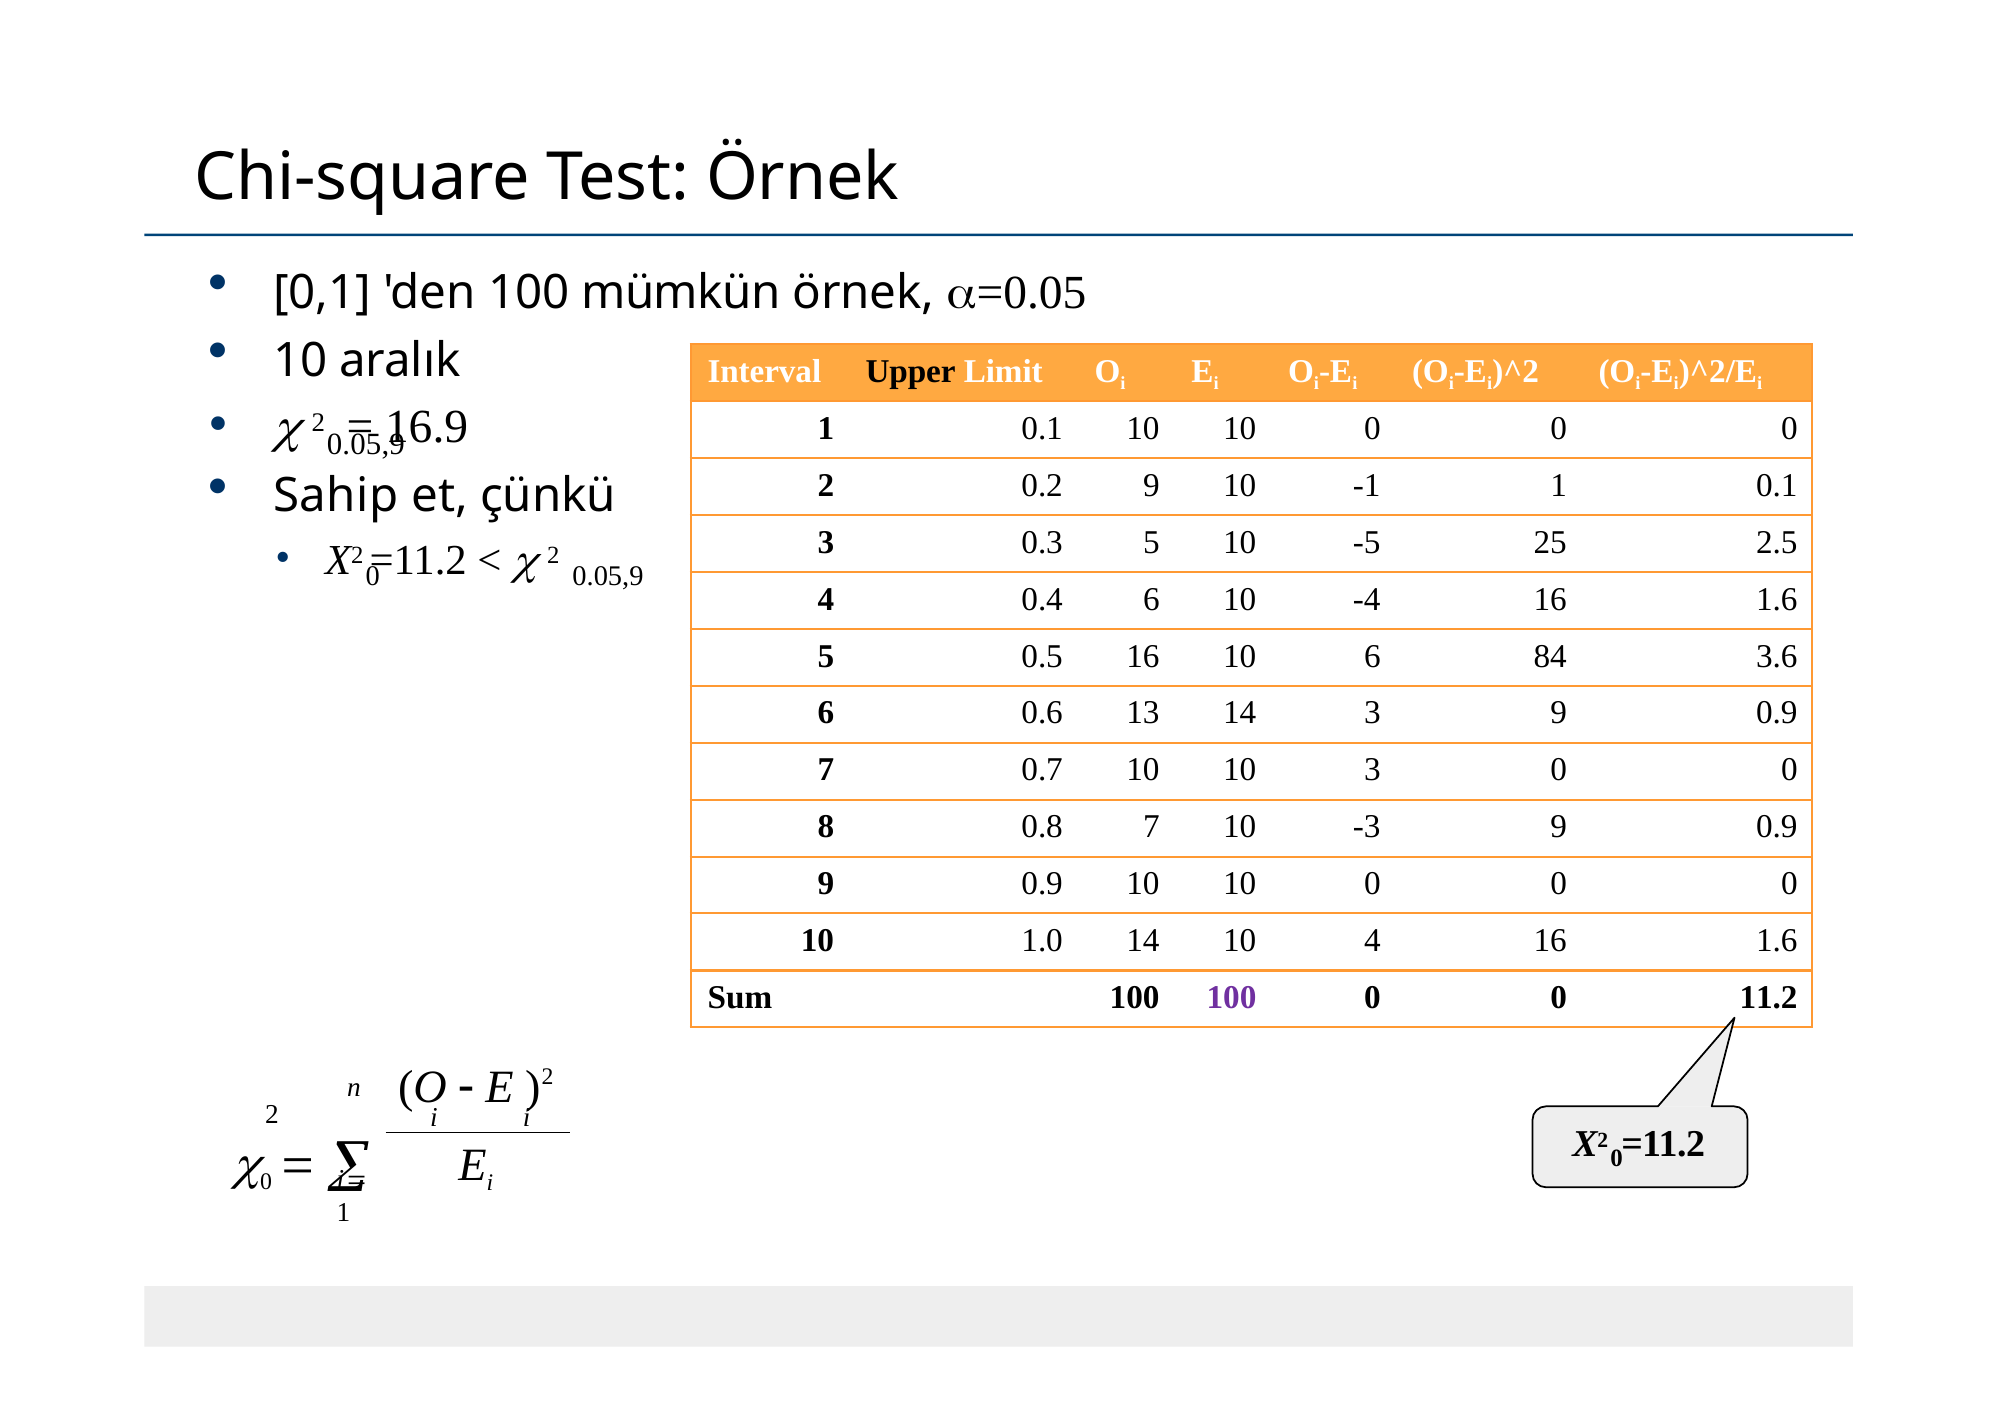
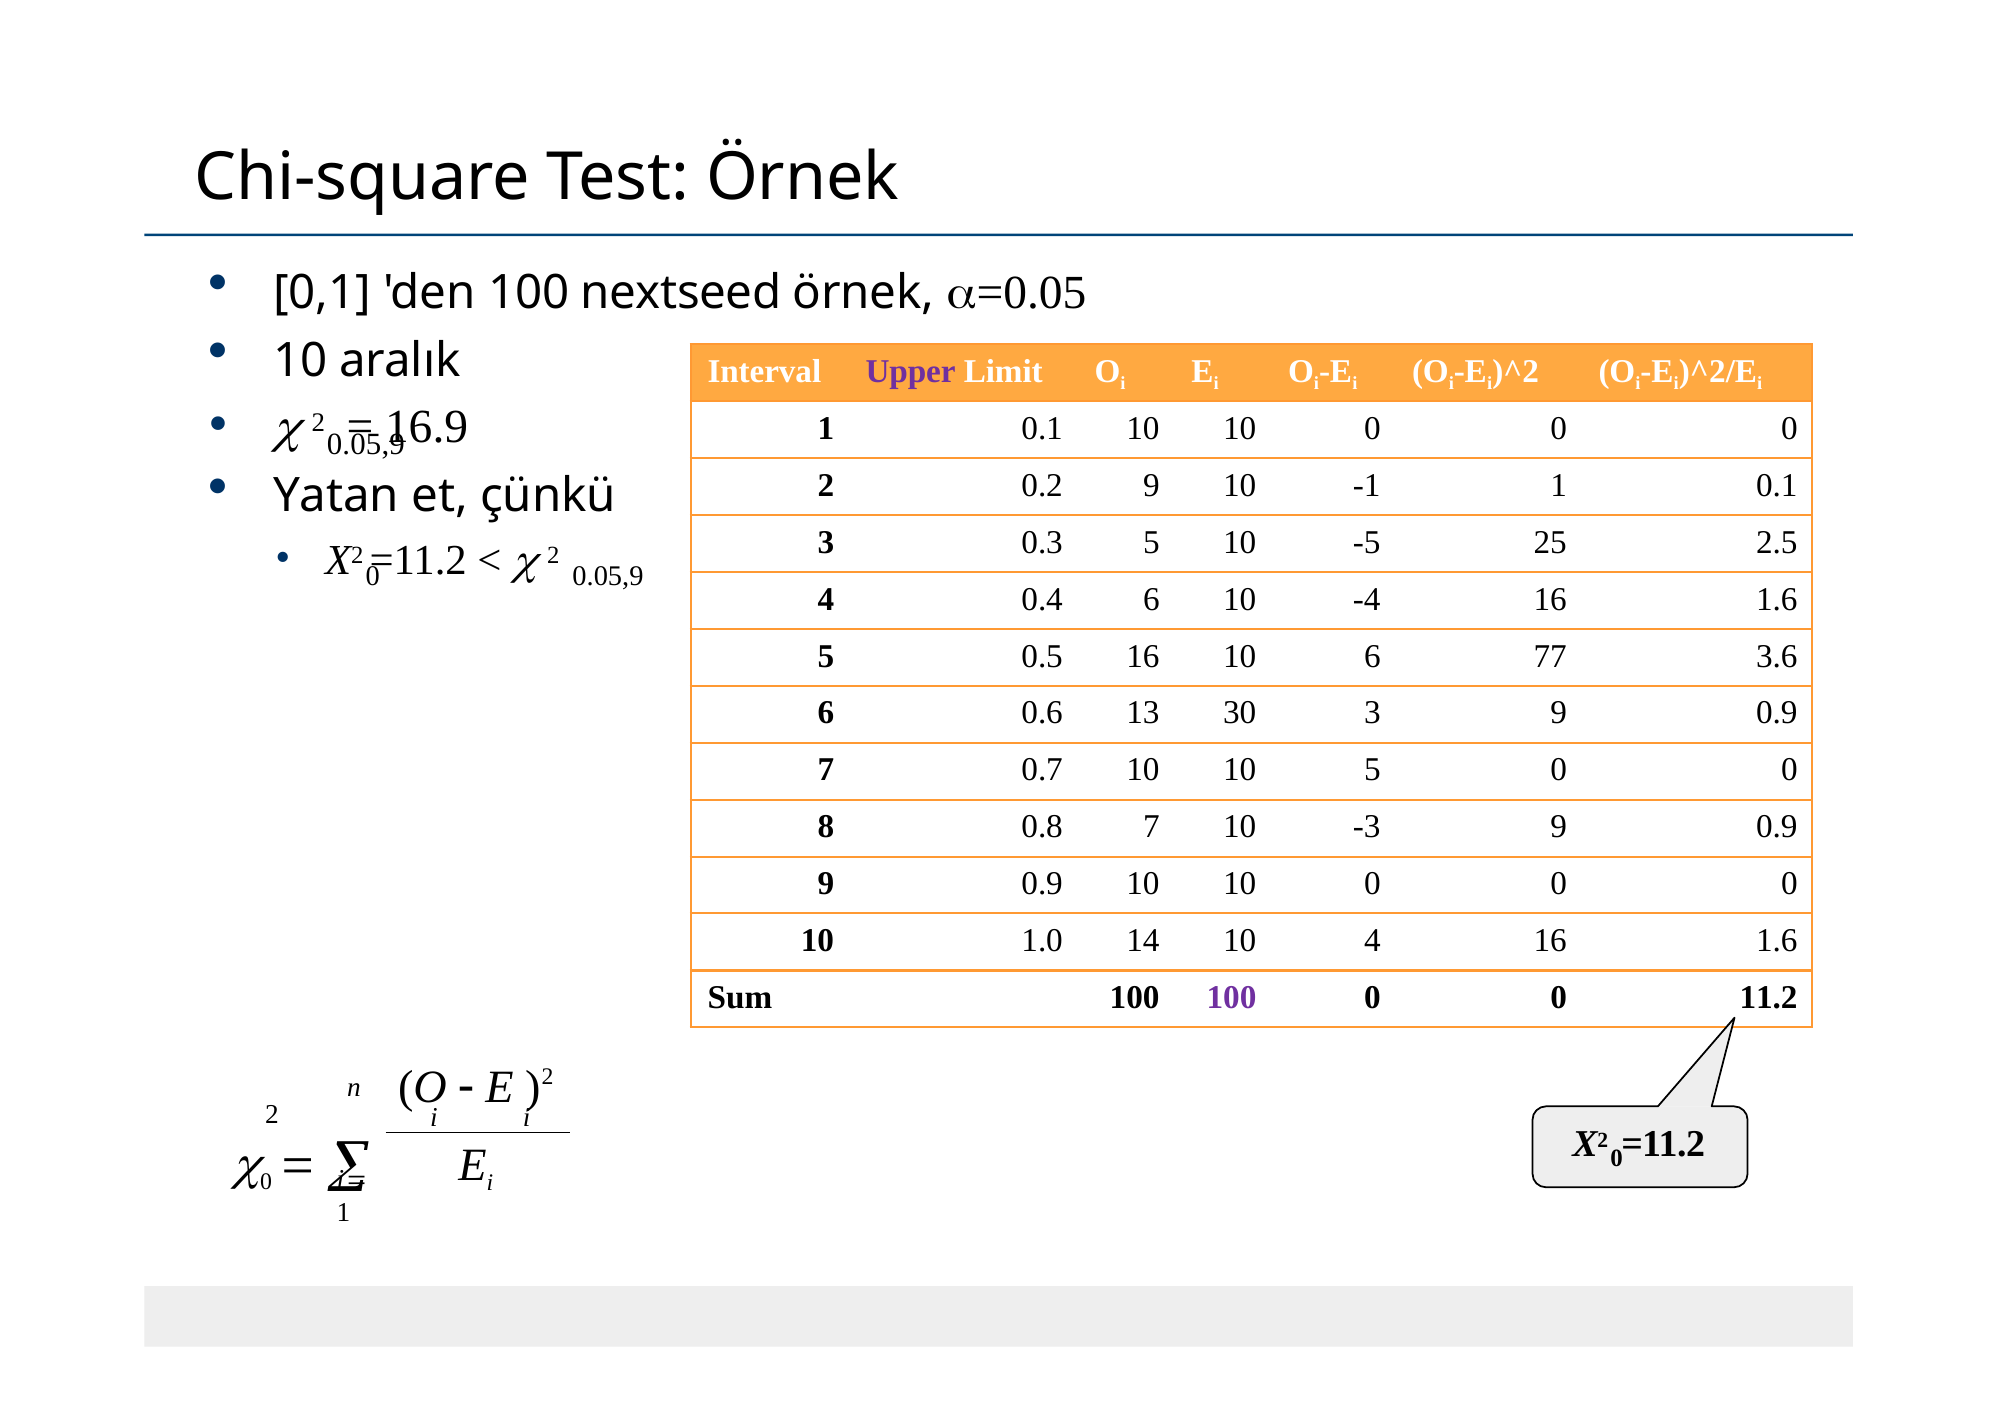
mümkün: mümkün -> nextseed
Upper colour: black -> purple
Sahip: Sahip -> Yatan
84: 84 -> 77
13 14: 14 -> 30
10 3: 3 -> 5
